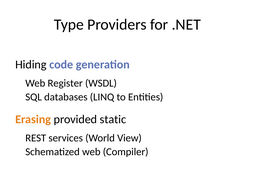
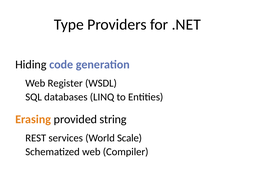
static: static -> string
View: View -> Scale
